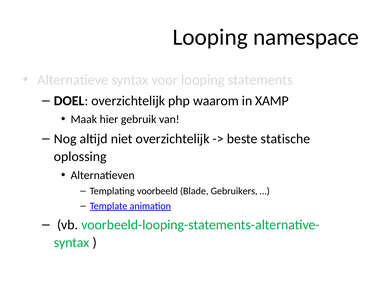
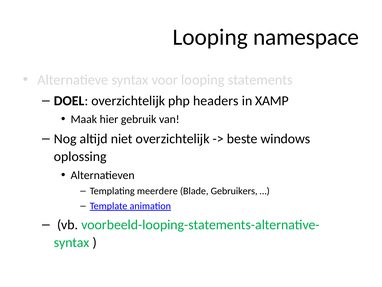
waarom: waarom -> headers
statische: statische -> windows
voorbeeld: voorbeeld -> meerdere
